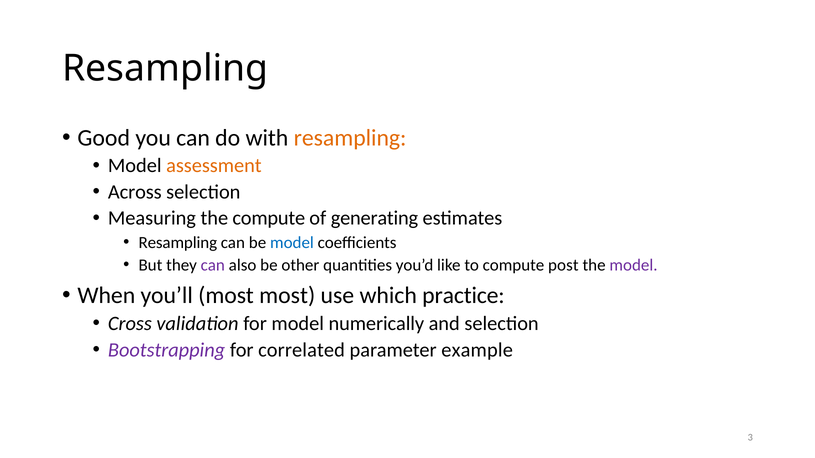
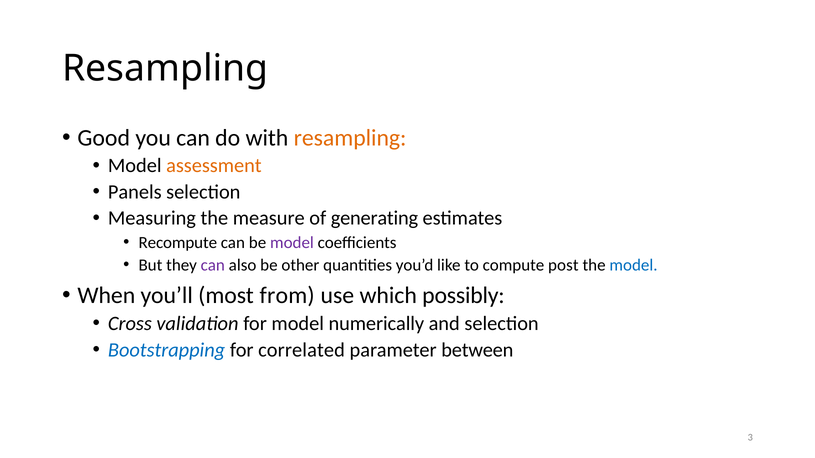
Across: Across -> Panels
the compute: compute -> measure
Resampling at (178, 243): Resampling -> Recompute
model at (292, 243) colour: blue -> purple
model at (634, 265) colour: purple -> blue
most most: most -> from
practice: practice -> possibly
Bootstrapping colour: purple -> blue
example: example -> between
